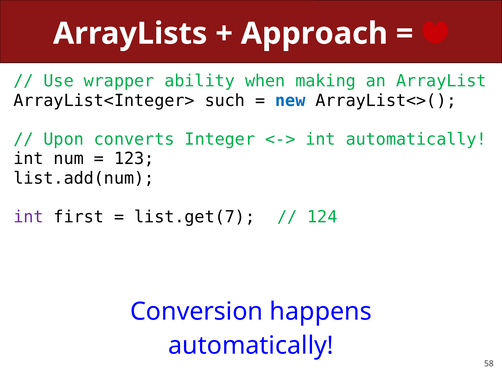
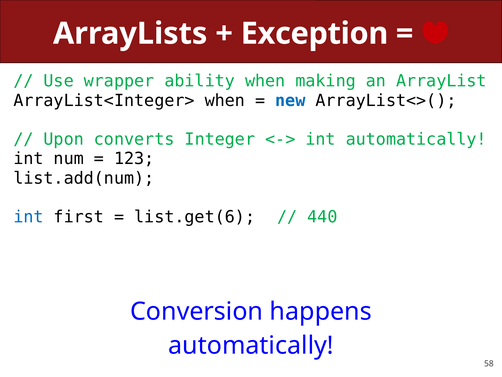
Approach: Approach -> Exception
ArrayList<Integer> such: such -> when
int at (28, 217) colour: purple -> blue
list.get(7: list.get(7 -> list.get(6
124: 124 -> 440
